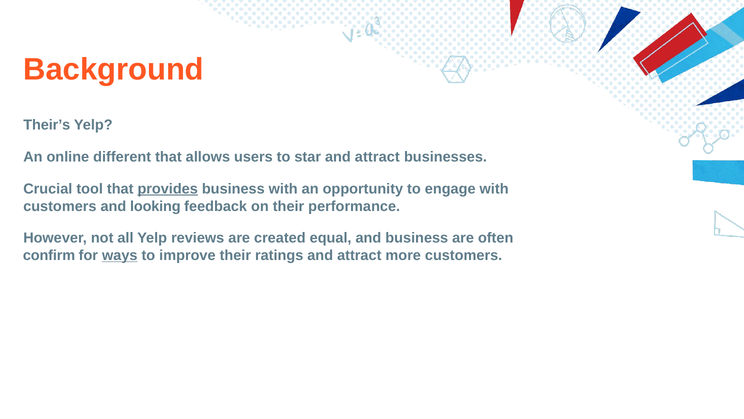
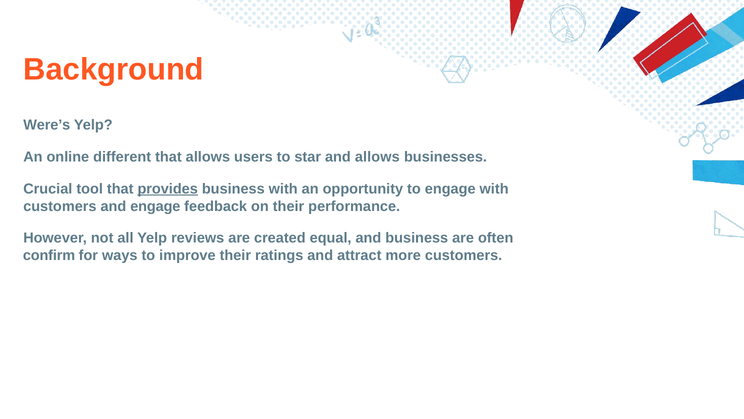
Their’s: Their’s -> Were’s
attract at (377, 157): attract -> allows
and looking: looking -> engage
ways underline: present -> none
